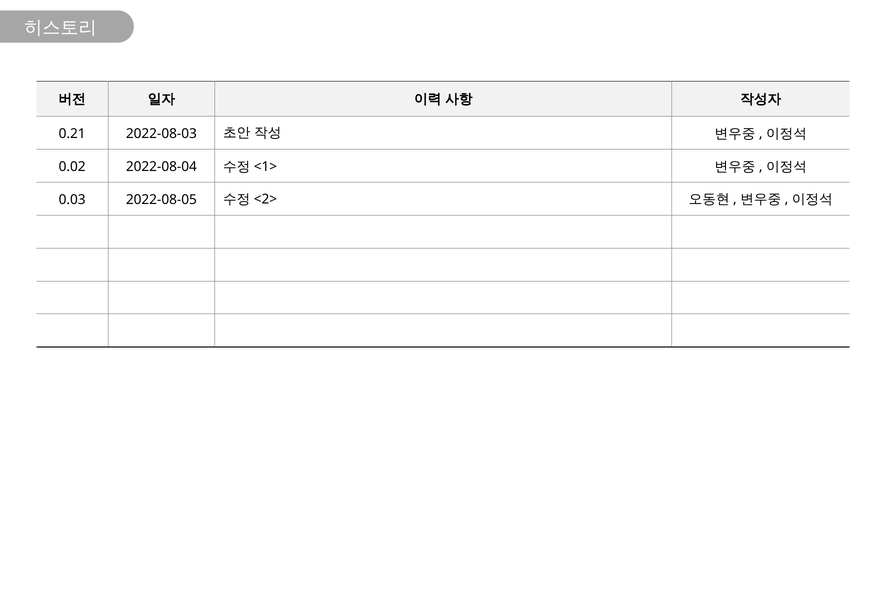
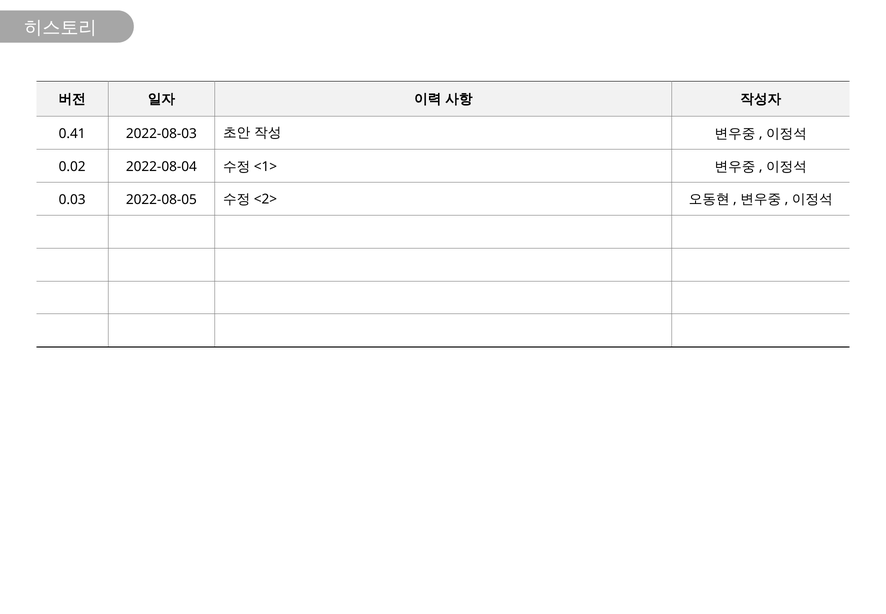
0.21: 0.21 -> 0.41
